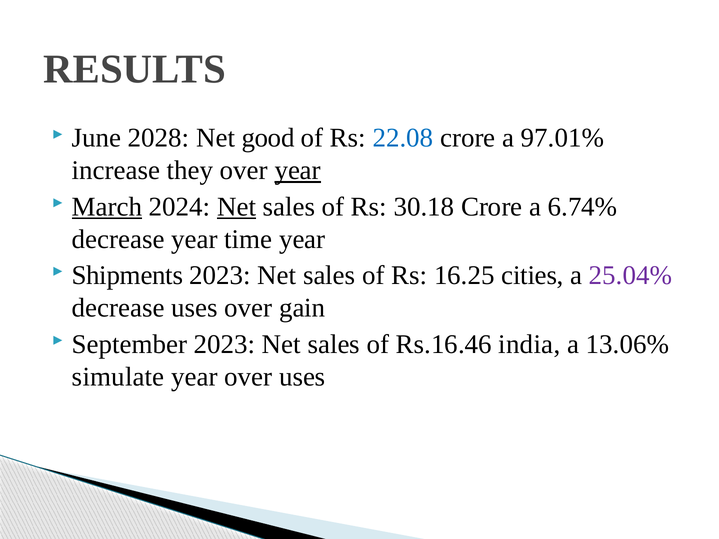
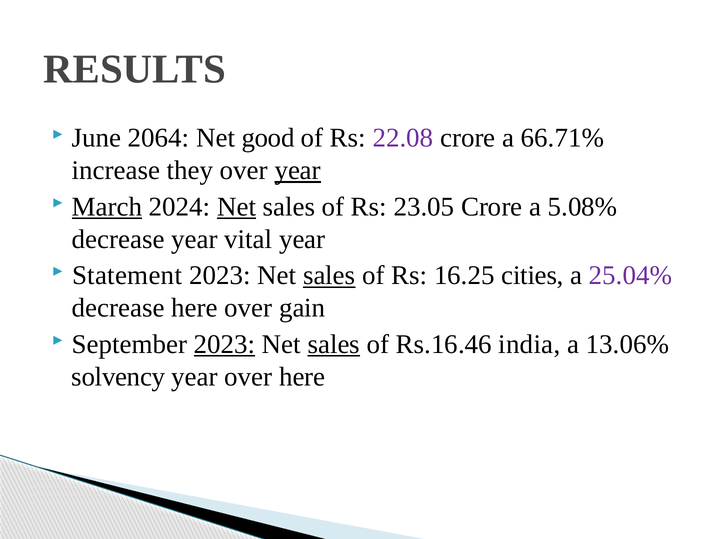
2028: 2028 -> 2064
22.08 colour: blue -> purple
97.01%: 97.01% -> 66.71%
30.18: 30.18 -> 23.05
6.74%: 6.74% -> 5.08%
time: time -> vital
Shipments: Shipments -> Statement
sales at (329, 276) underline: none -> present
decrease uses: uses -> here
2023 at (225, 344) underline: none -> present
sales at (334, 344) underline: none -> present
simulate: simulate -> solvency
over uses: uses -> here
